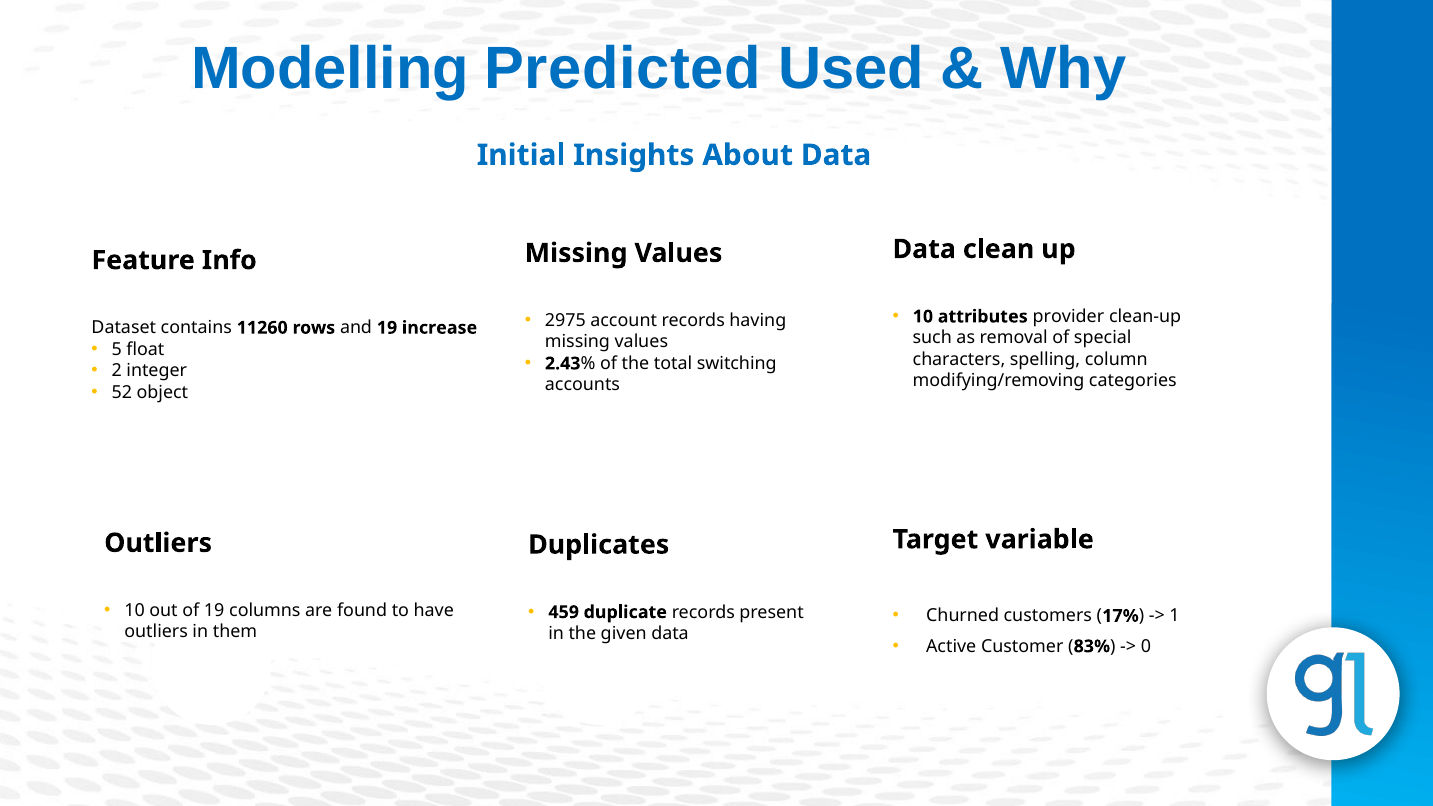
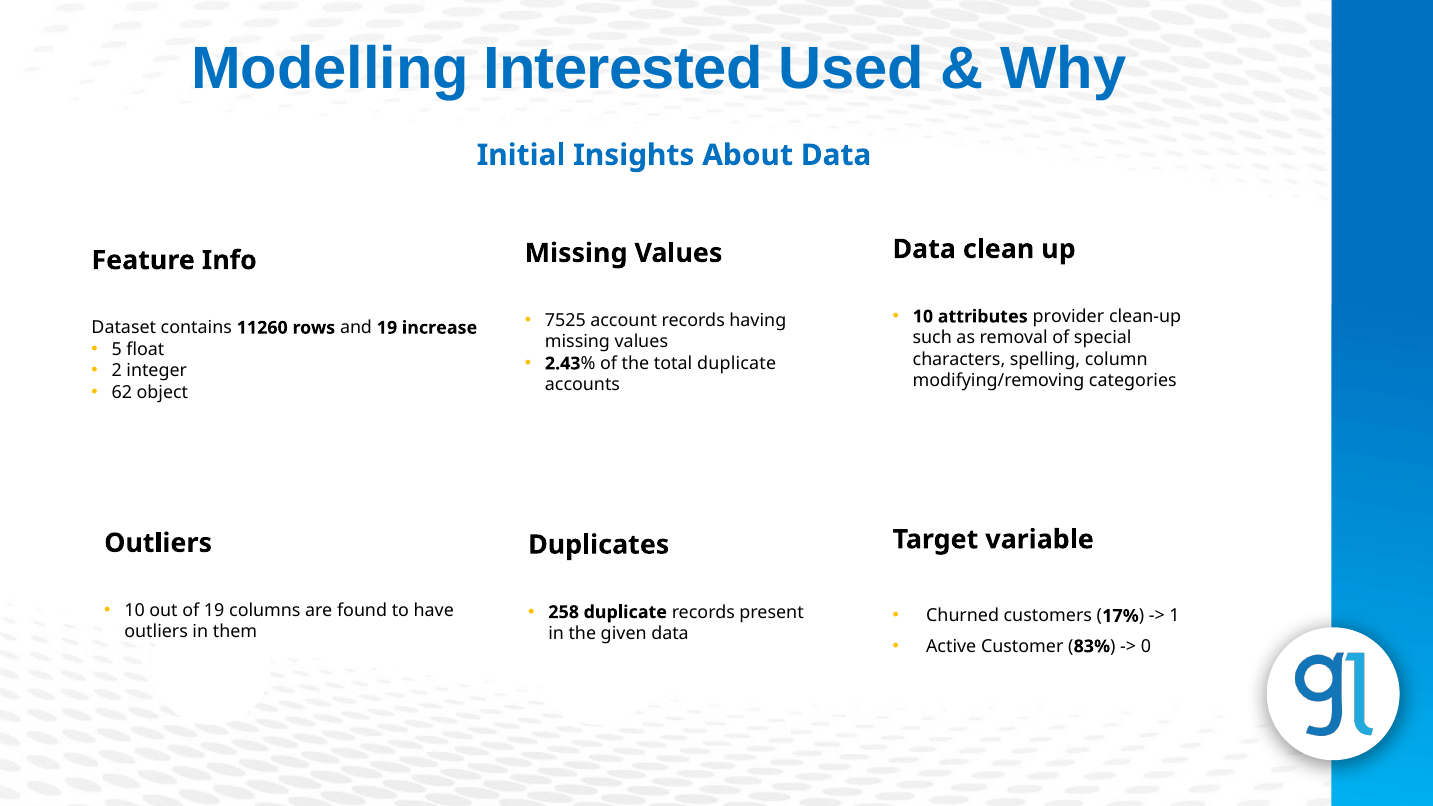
Predicted: Predicted -> Interested
2975: 2975 -> 7525
total switching: switching -> duplicate
52: 52 -> 62
459: 459 -> 258
